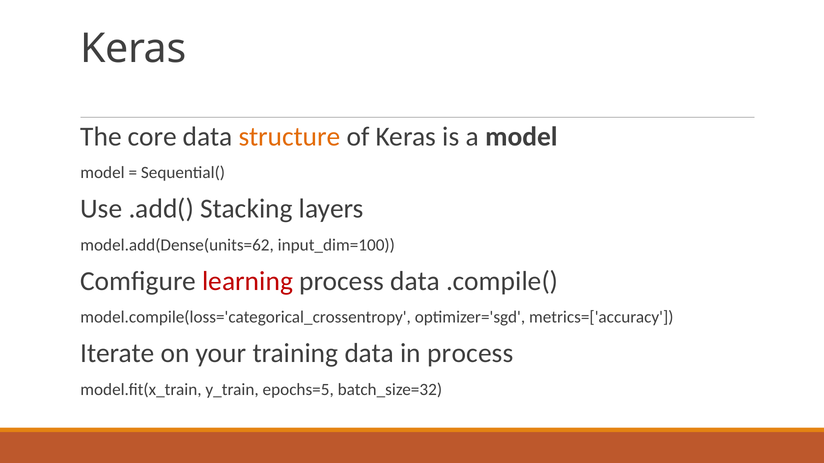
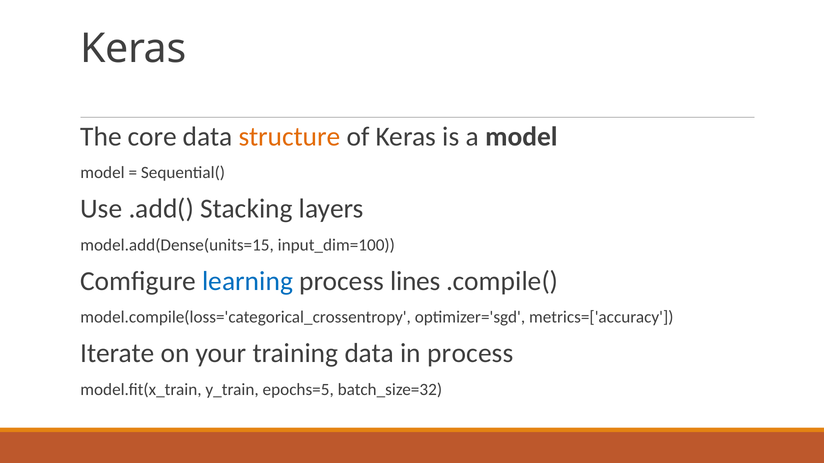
model.add(Dense(units=62: model.add(Dense(units=62 -> model.add(Dense(units=15
learning colour: red -> blue
process data: data -> lines
